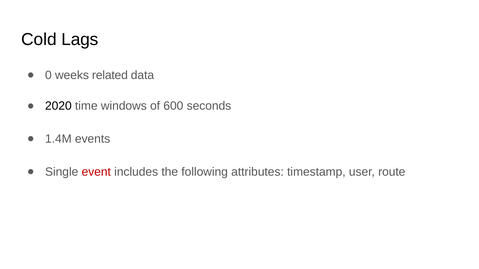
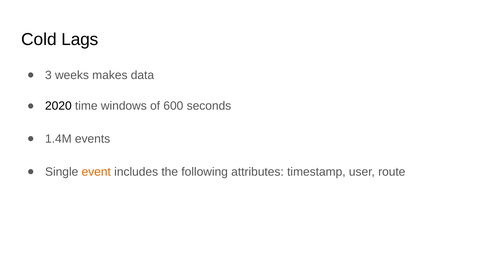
0: 0 -> 3
related: related -> makes
event colour: red -> orange
